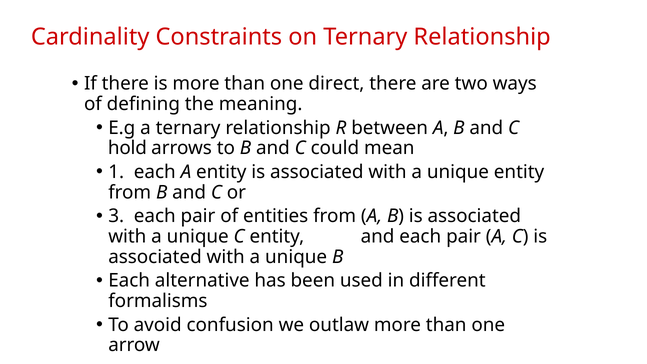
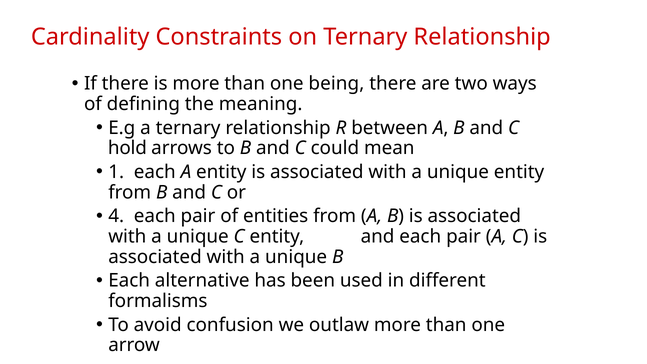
direct: direct -> being
3: 3 -> 4
